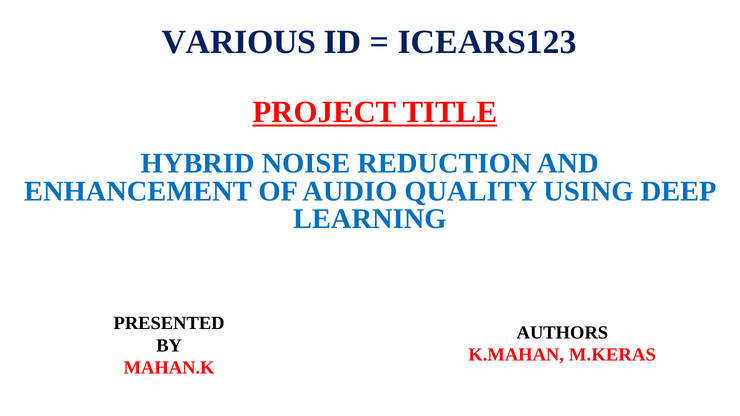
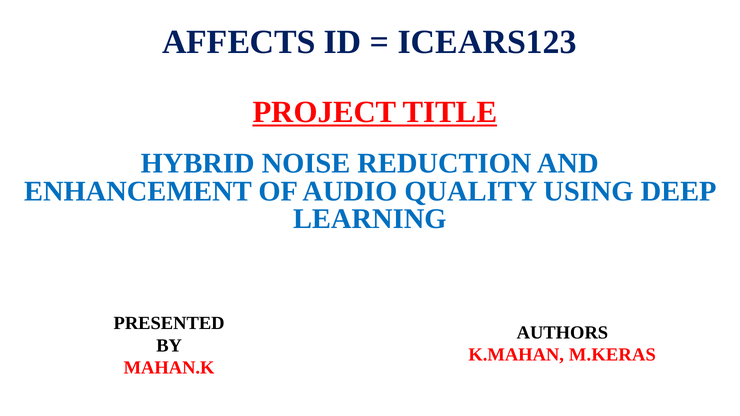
VARIOUS: VARIOUS -> AFFECTS
